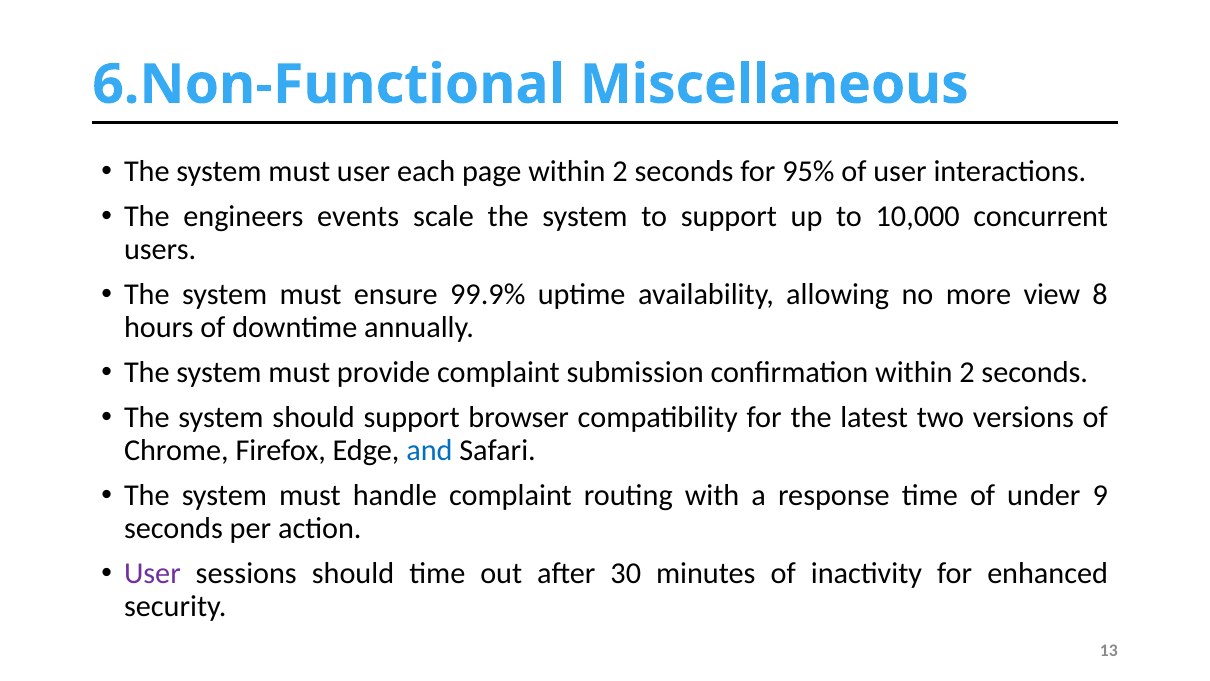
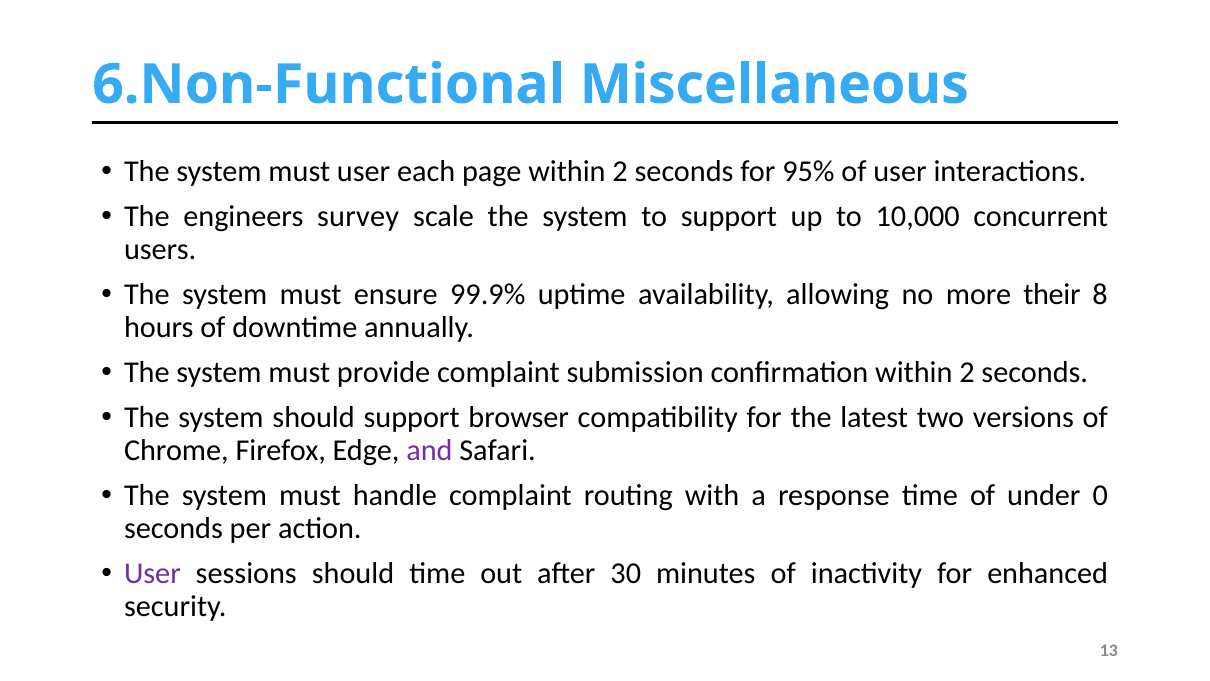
events: events -> survey
view: view -> their
and colour: blue -> purple
9: 9 -> 0
